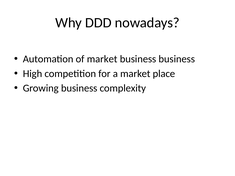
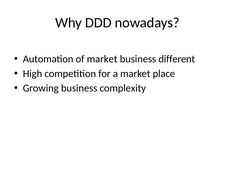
business business: business -> different
